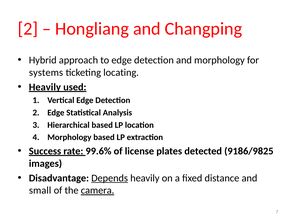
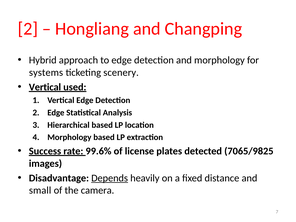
locating: locating -> scenery
Heavily at (45, 87): Heavily -> Vertical
9186/9825: 9186/9825 -> 7065/9825
camera underline: present -> none
